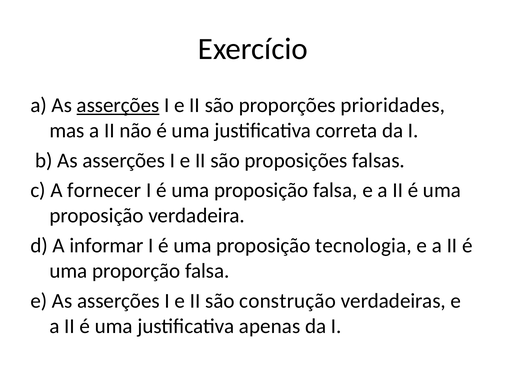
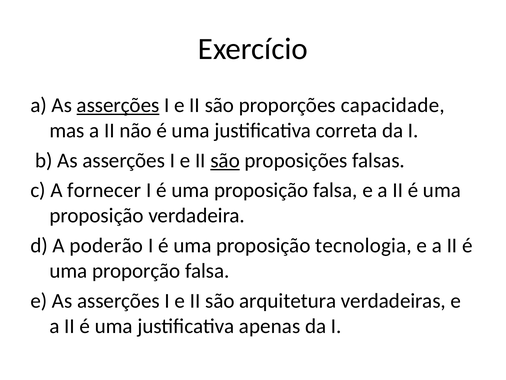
prioridades: prioridades -> capacidade
são at (225, 160) underline: none -> present
informar: informar -> poderão
construção: construção -> arquitetura
